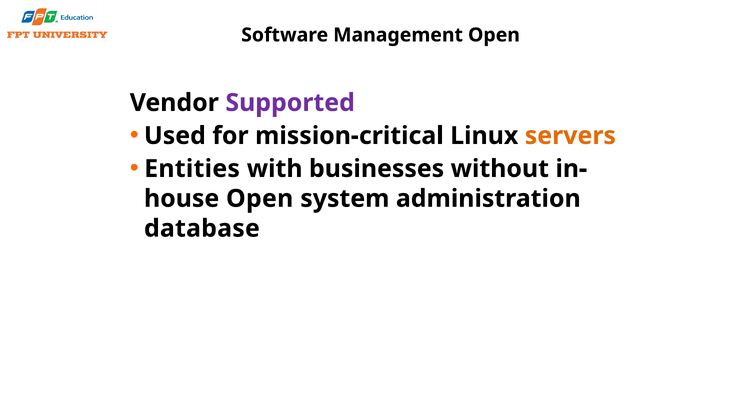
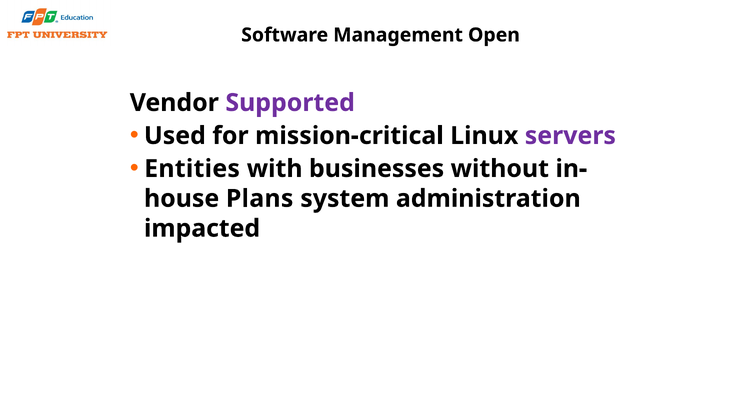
servers colour: orange -> purple
Open at (260, 199): Open -> Plans
database: database -> impacted
